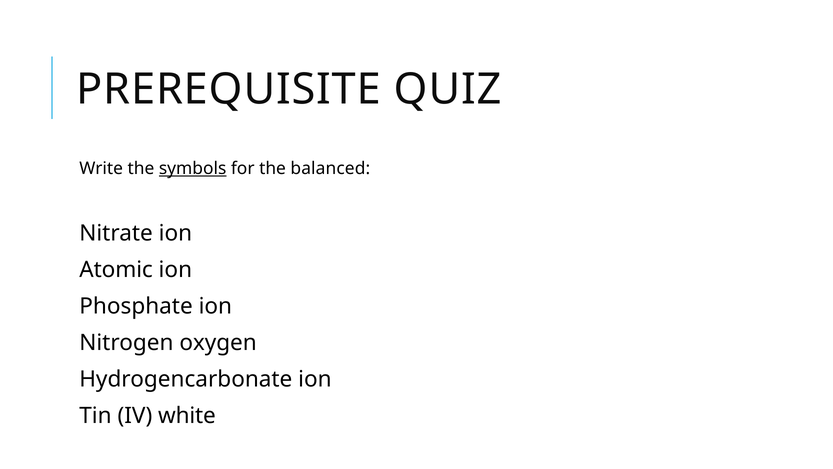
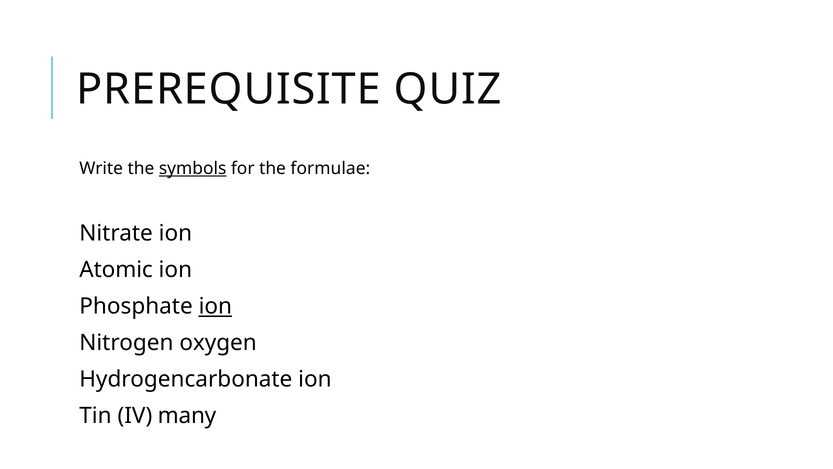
balanced: balanced -> formulae
ion at (215, 306) underline: none -> present
white: white -> many
